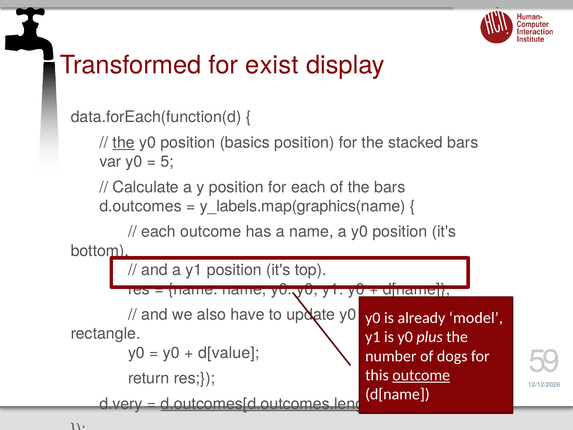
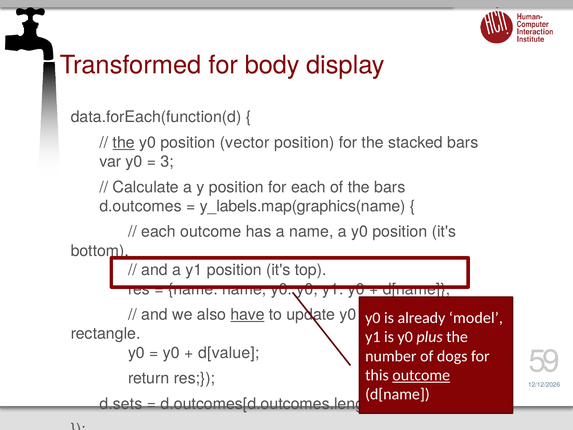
exist: exist -> body
basics: basics -> vector
5: 5 -> 3
have underline: none -> present
d.very: d.very -> d.sets
d.outcomes[d.outcomes.length underline: present -> none
